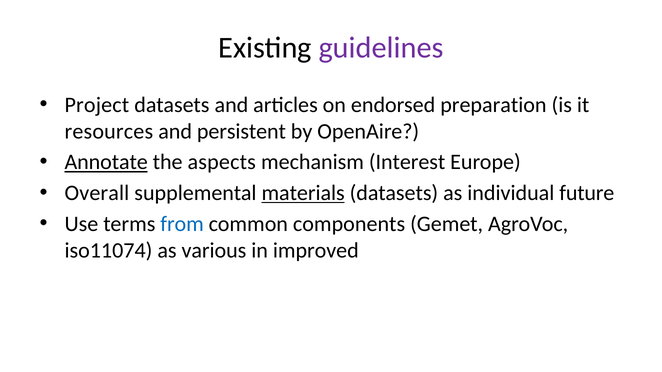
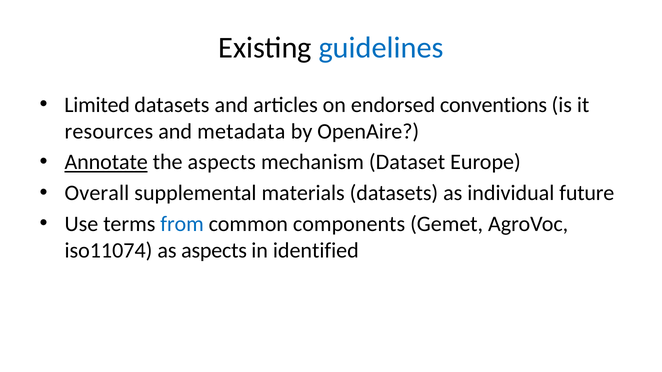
guidelines colour: purple -> blue
Project: Project -> Limited
preparation: preparation -> conventions
persistent: persistent -> metadata
Interest: Interest -> Dataset
materials underline: present -> none
as various: various -> aspects
improved: improved -> identified
